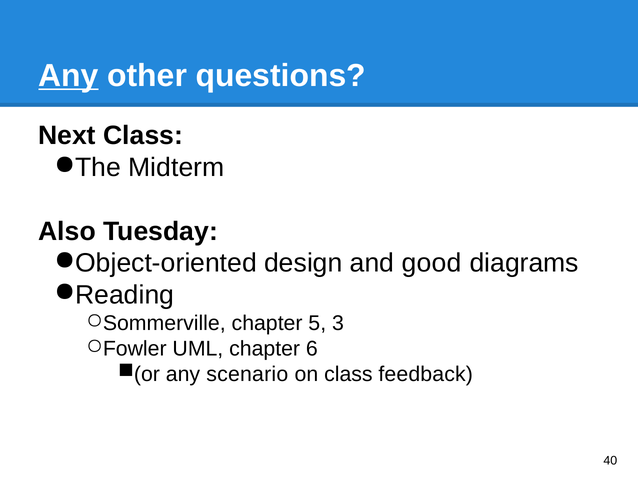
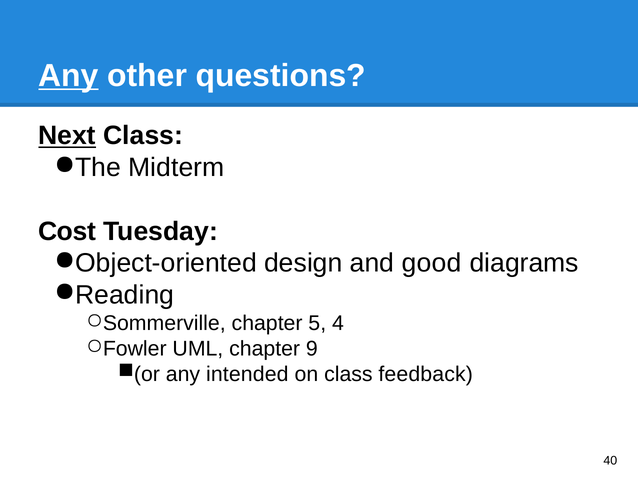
Next underline: none -> present
Also: Also -> Cost
3: 3 -> 4
6: 6 -> 9
scenario: scenario -> intended
